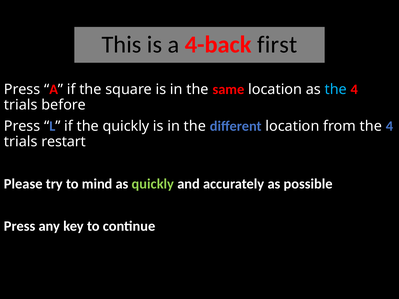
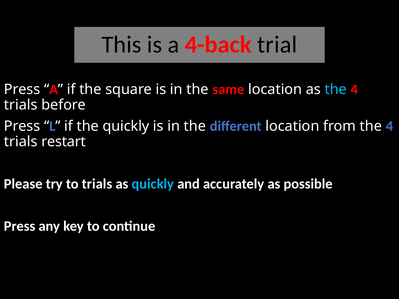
first: first -> trial
to mind: mind -> trials
quickly at (153, 184) colour: light green -> light blue
